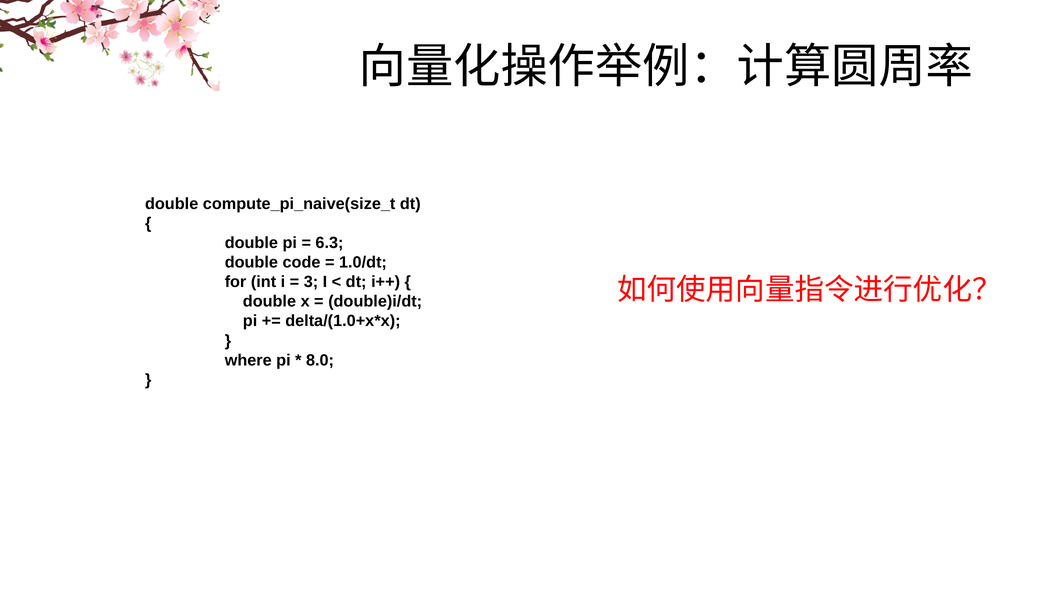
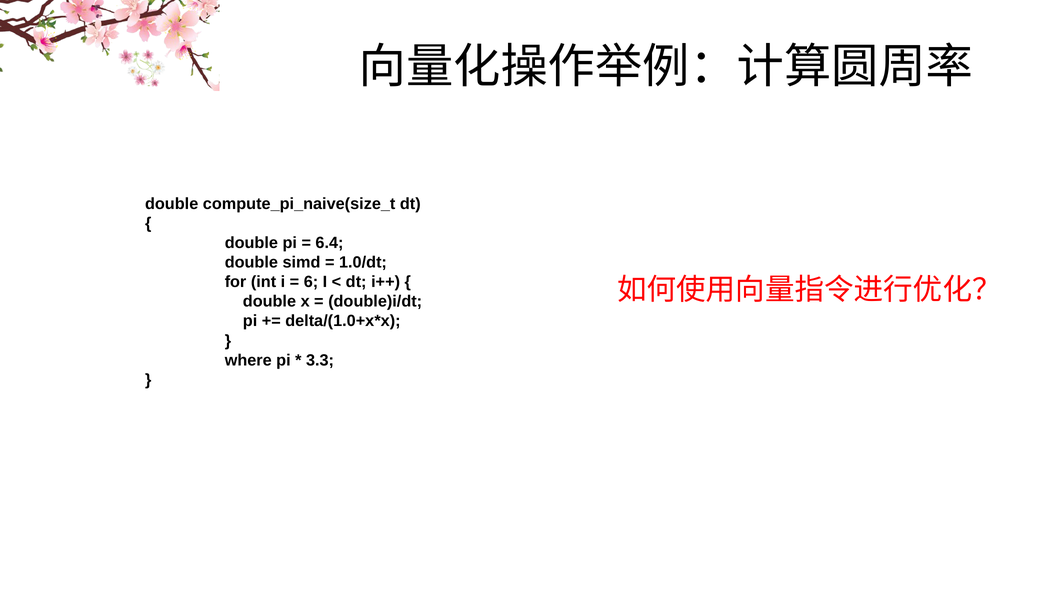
6.3: 6.3 -> 6.4
code: code -> simd
3: 3 -> 6
8.0: 8.0 -> 3.3
